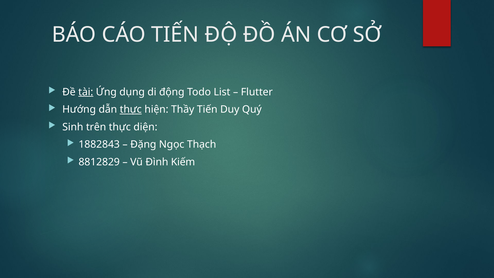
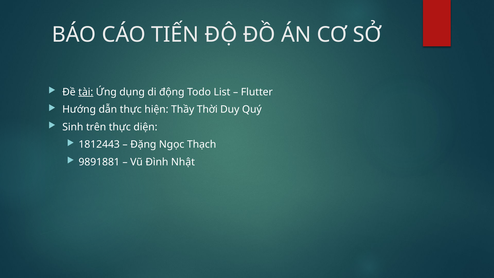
thực at (131, 109) underline: present -> none
Thầy Tiến: Tiến -> Thời
1882843: 1882843 -> 1812443
8812829: 8812829 -> 9891881
Kiếm: Kiếm -> Nhật
